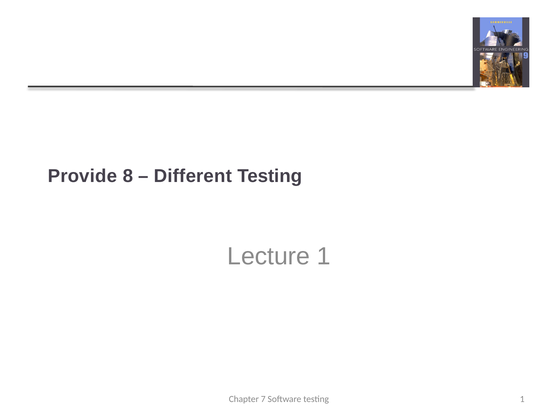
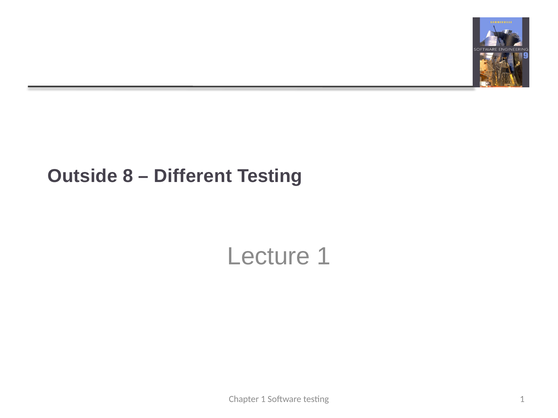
Provide: Provide -> Outside
Chapter 7: 7 -> 1
